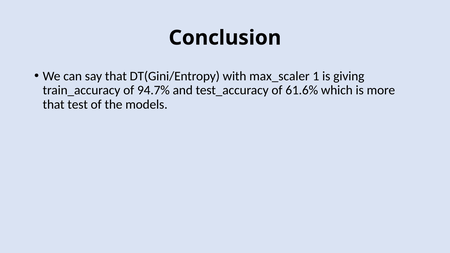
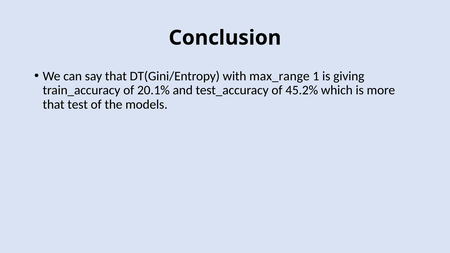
max_scaler: max_scaler -> max_range
94.7%: 94.7% -> 20.1%
61.6%: 61.6% -> 45.2%
